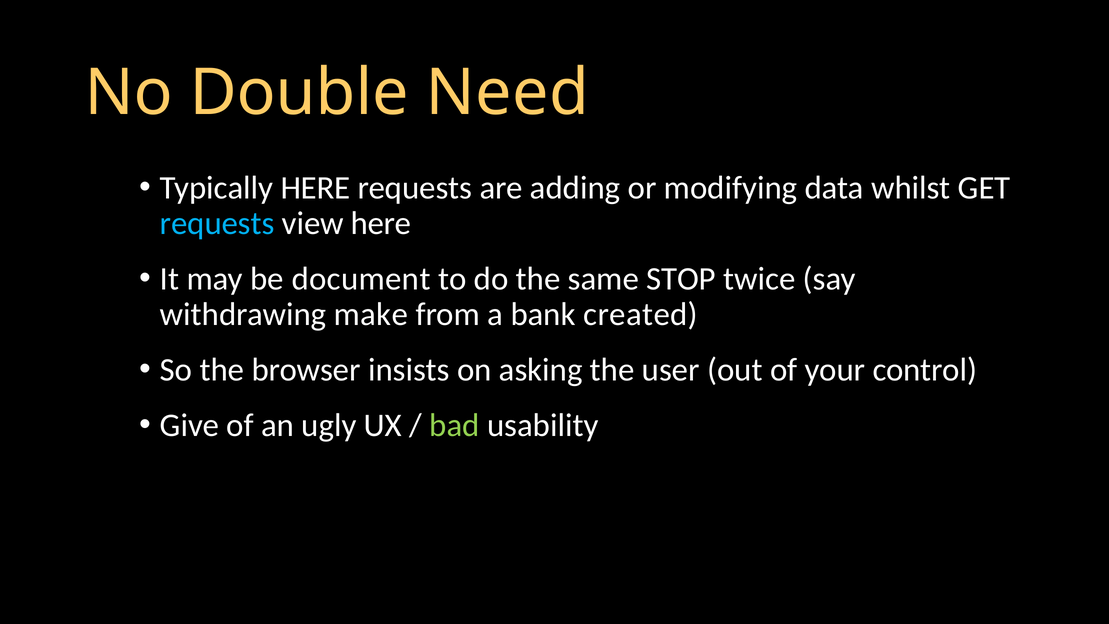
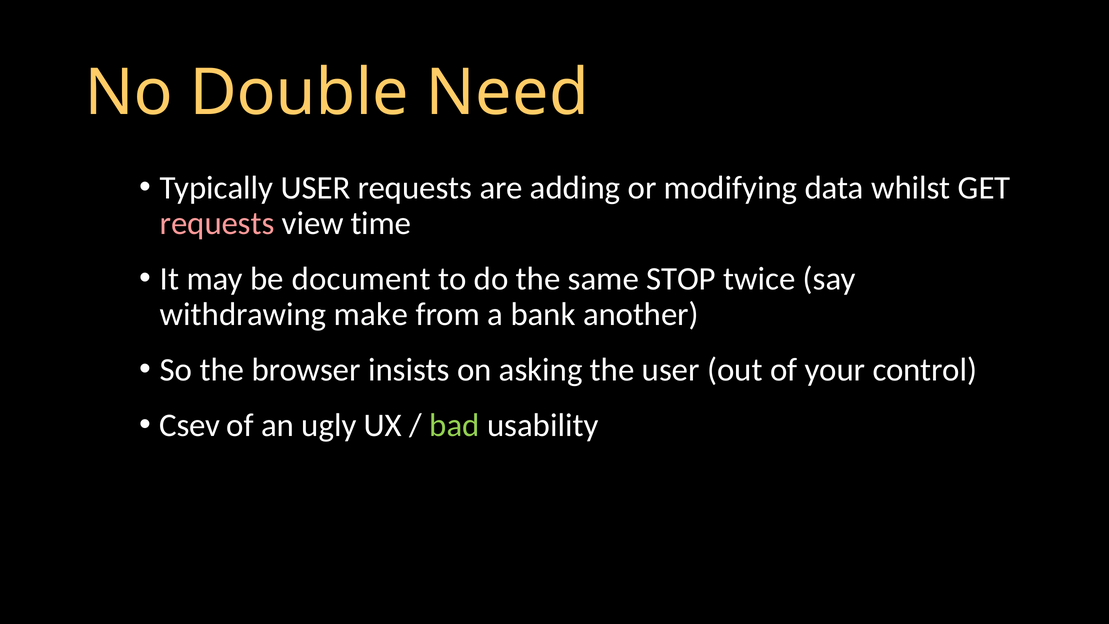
Typically HERE: HERE -> USER
requests at (217, 223) colour: light blue -> pink
view here: here -> time
created: created -> another
Give: Give -> Csev
